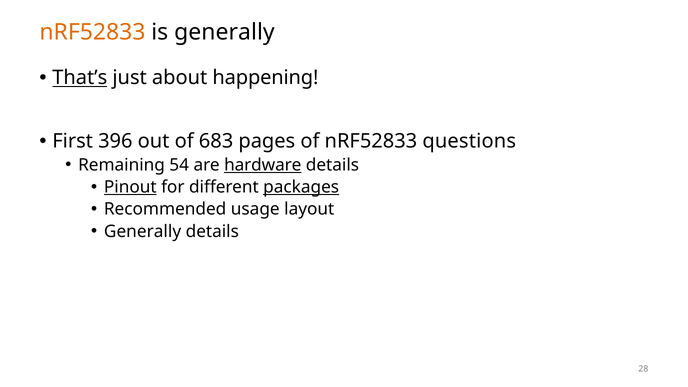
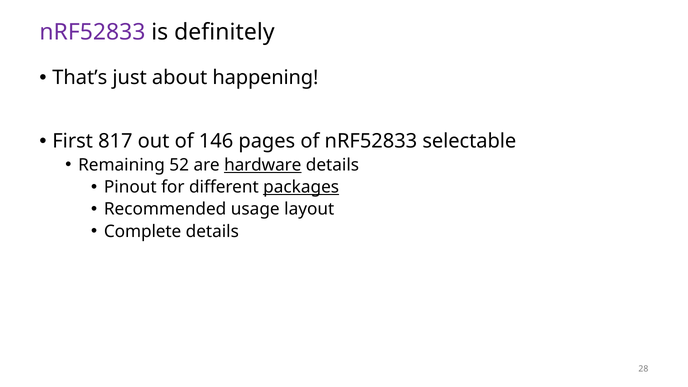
nRF52833 at (92, 32) colour: orange -> purple
is generally: generally -> definitely
That’s underline: present -> none
396: 396 -> 817
683: 683 -> 146
questions: questions -> selectable
54: 54 -> 52
Pinout underline: present -> none
Generally at (143, 231): Generally -> Complete
